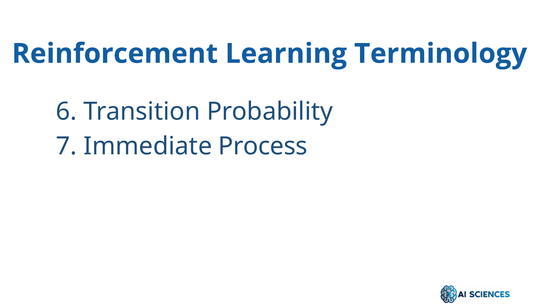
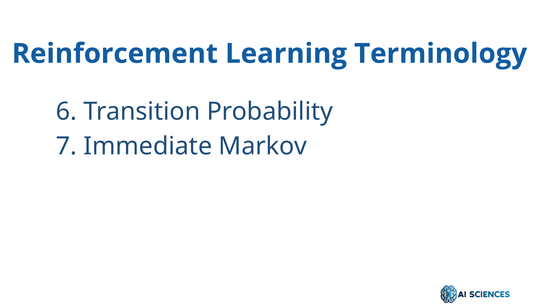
Process: Process -> Markov
